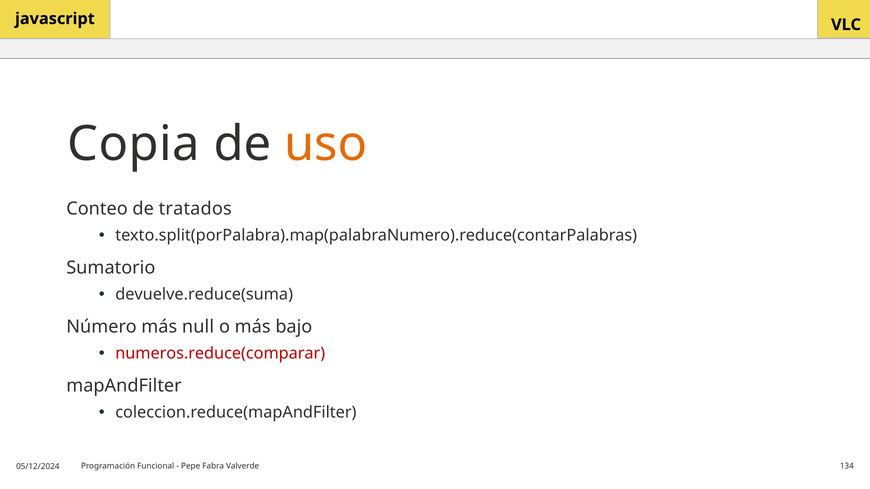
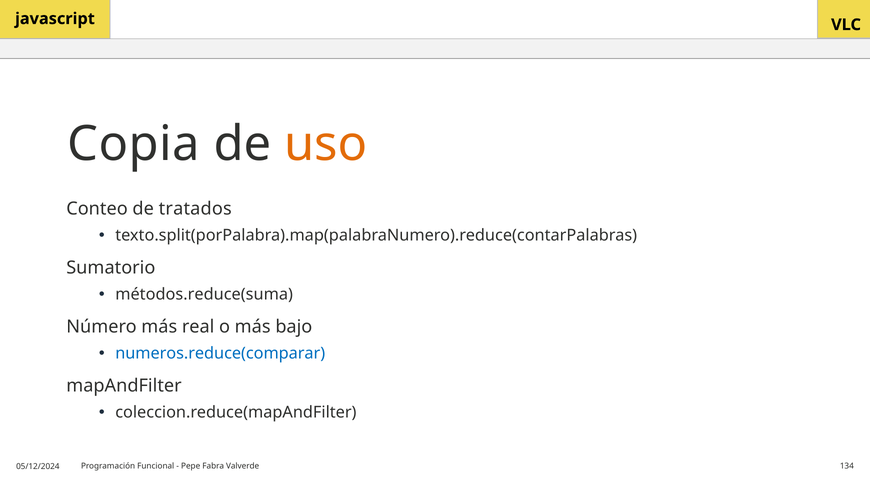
devuelve.reduce(suma: devuelve.reduce(suma -> métodos.reduce(suma
null: null -> real
numeros.reduce(comparar colour: red -> blue
